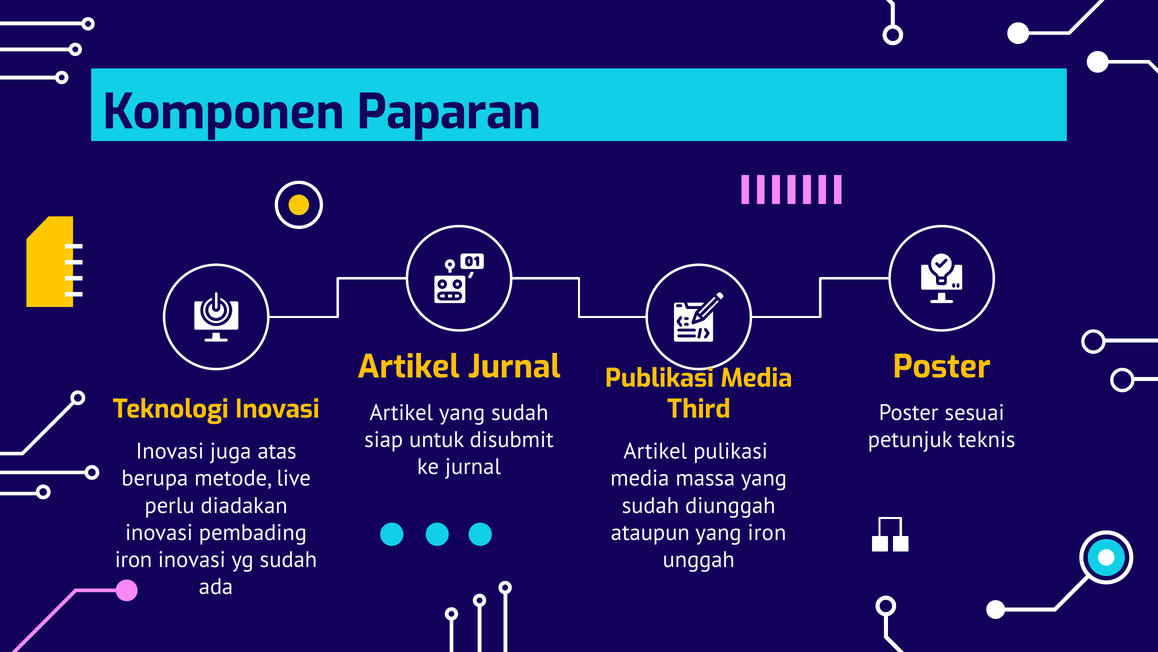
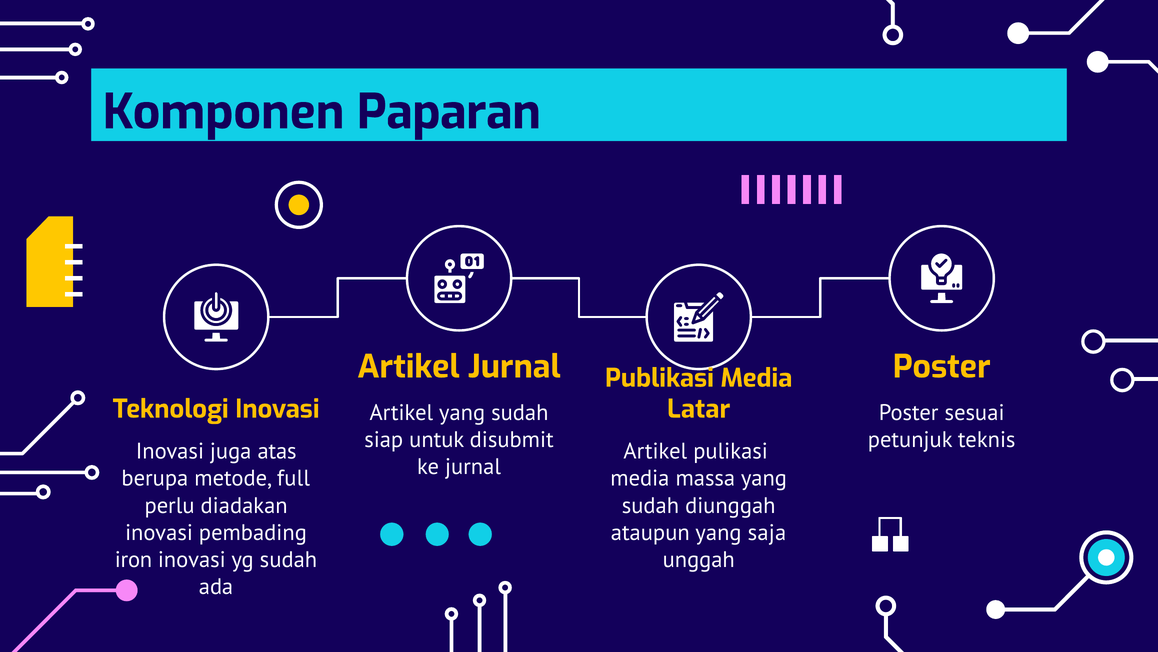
Third: Third -> Latar
live: live -> full
yang iron: iron -> saja
